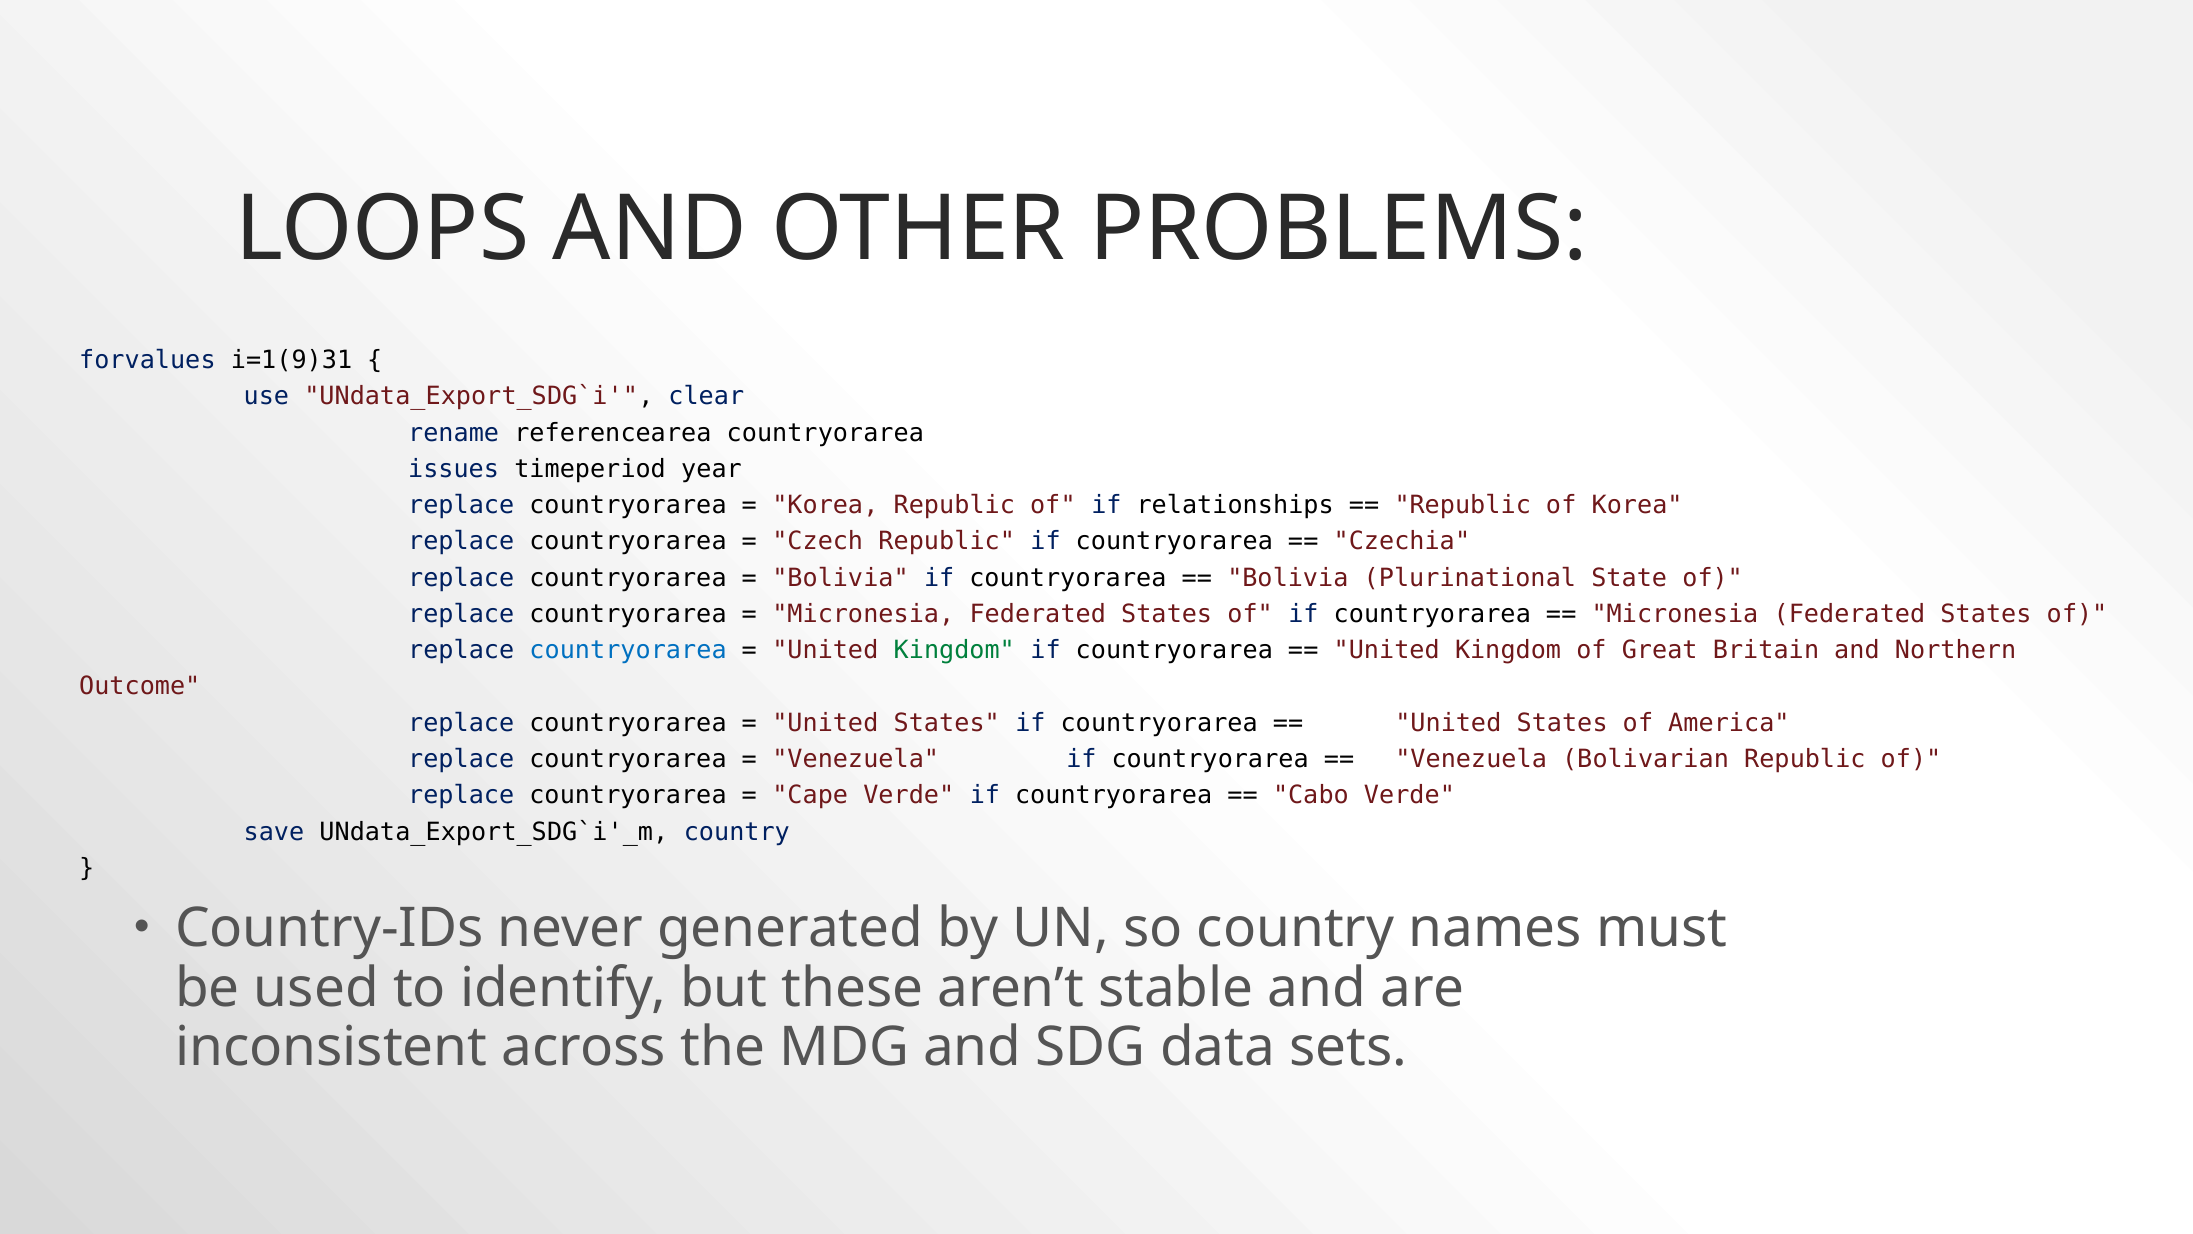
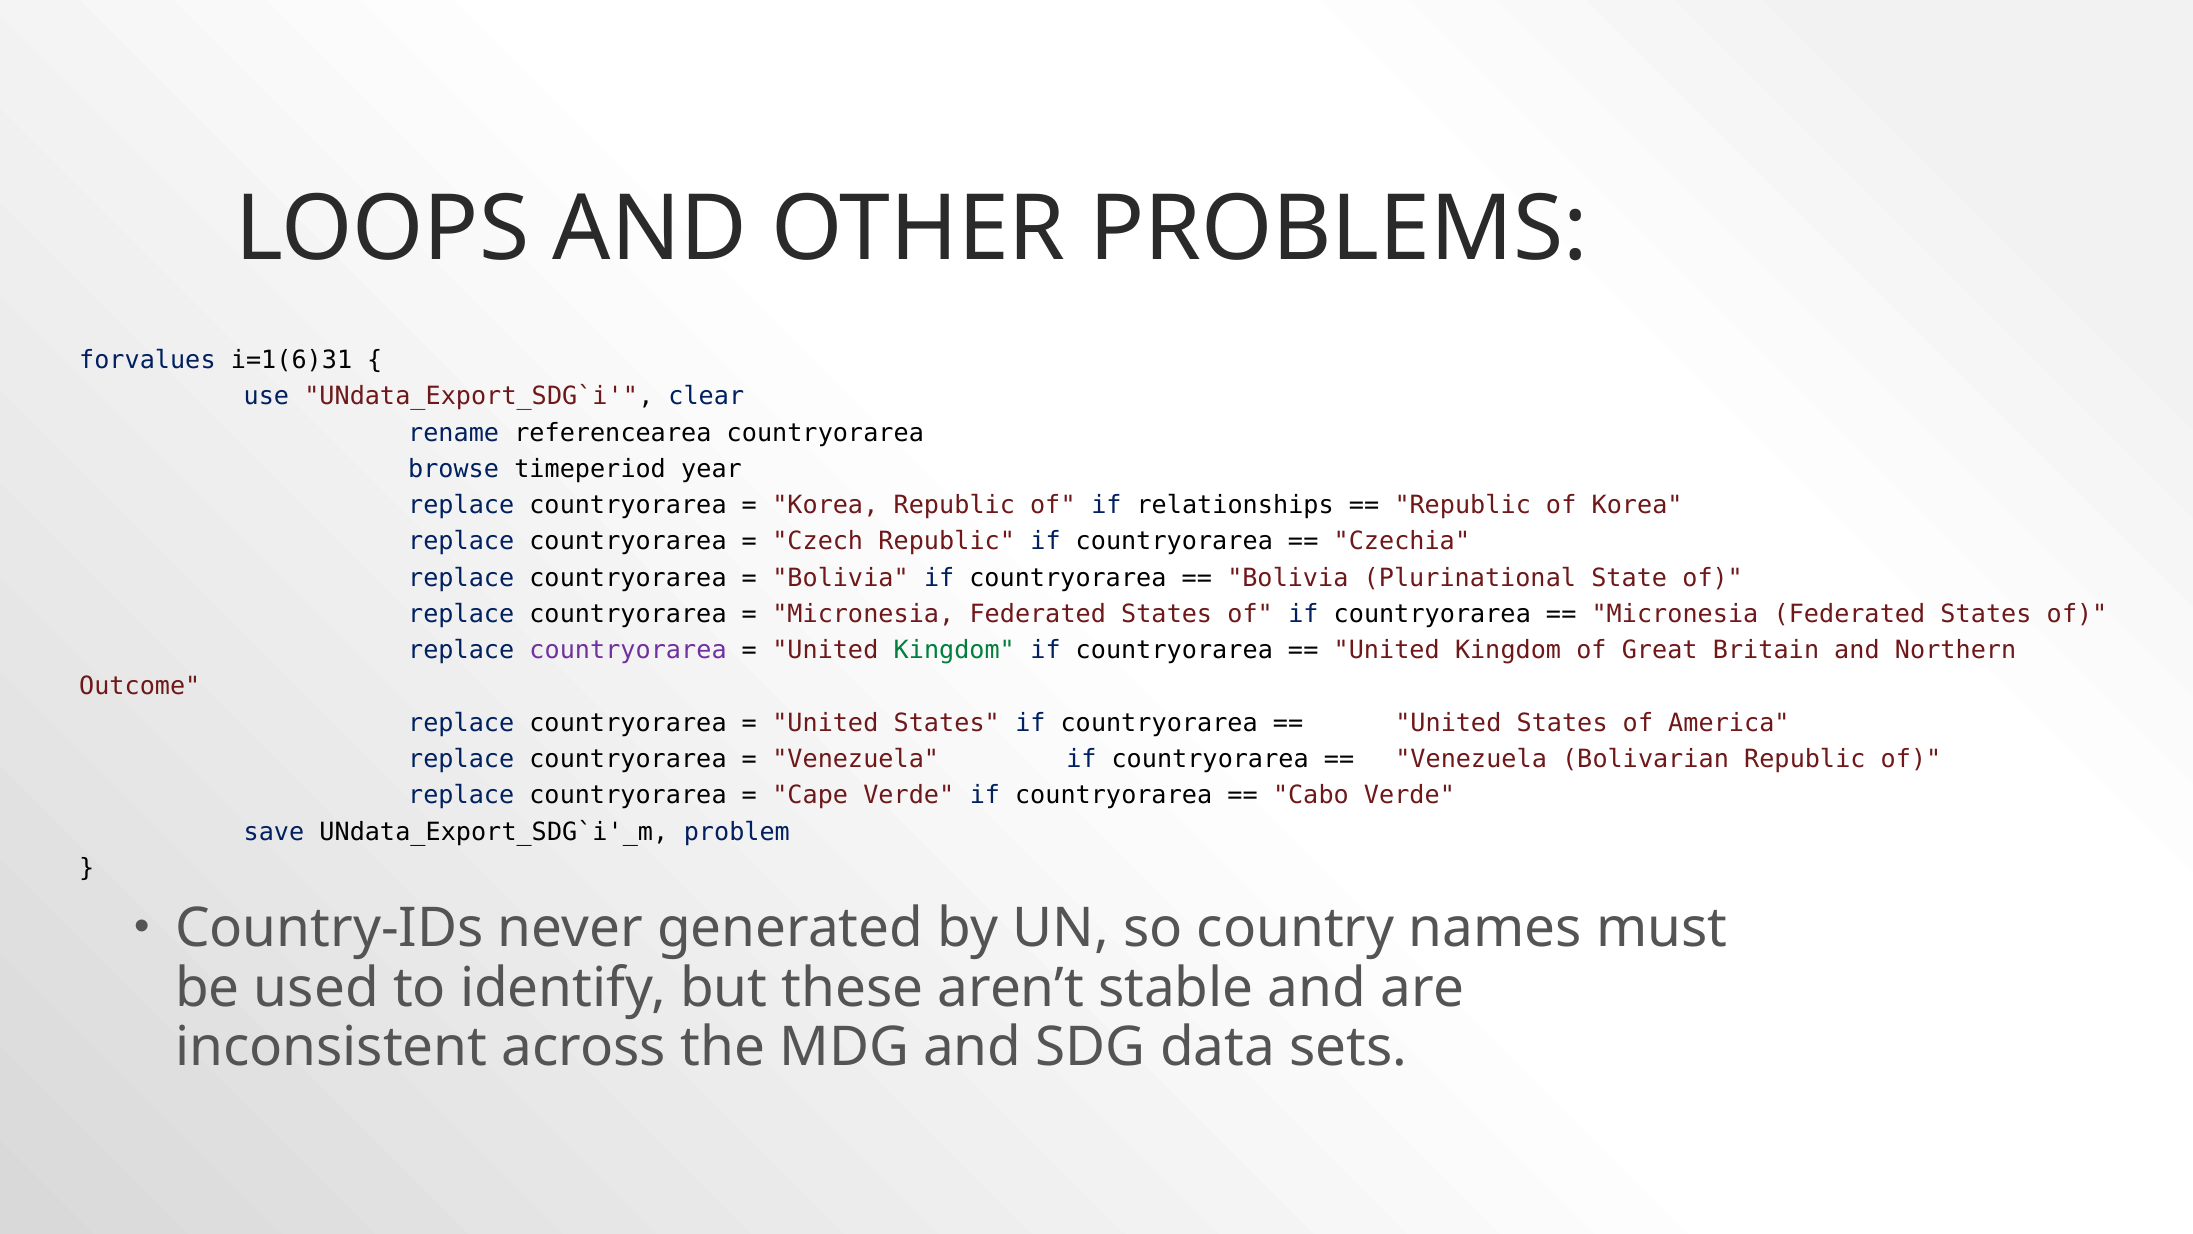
i=1(9)31: i=1(9)31 -> i=1(6)31
issues: issues -> browse
countryorarea at (628, 650) colour: blue -> purple
country at (737, 832): country -> problem
